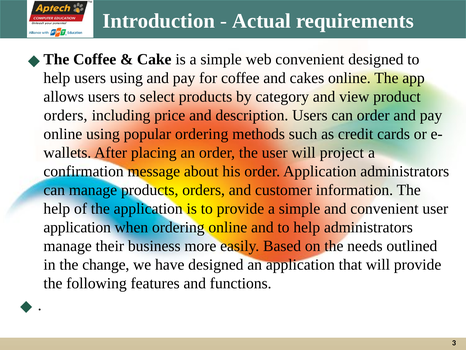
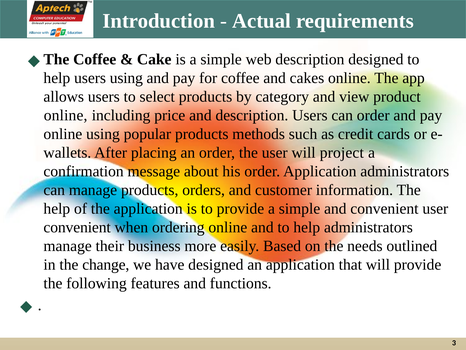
web convenient: convenient -> description
orders at (66, 115): orders -> online
popular ordering: ordering -> products
application at (77, 227): application -> convenient
